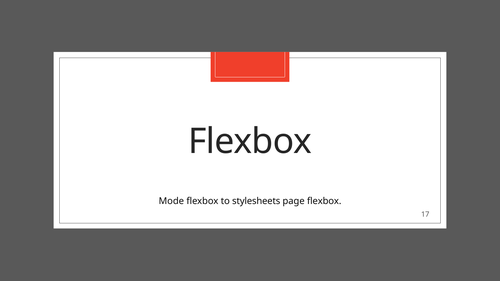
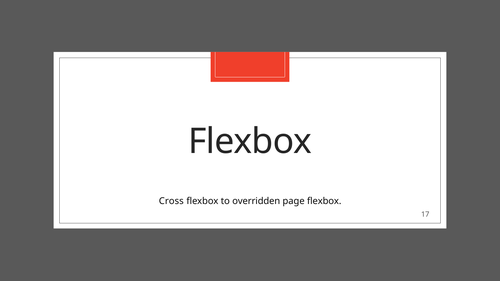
Mode: Mode -> Cross
stylesheets: stylesheets -> overridden
